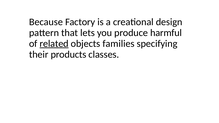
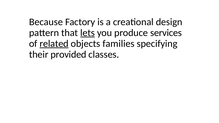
lets underline: none -> present
harmful: harmful -> services
products: products -> provided
